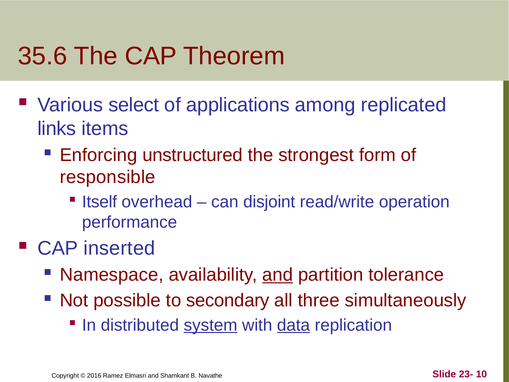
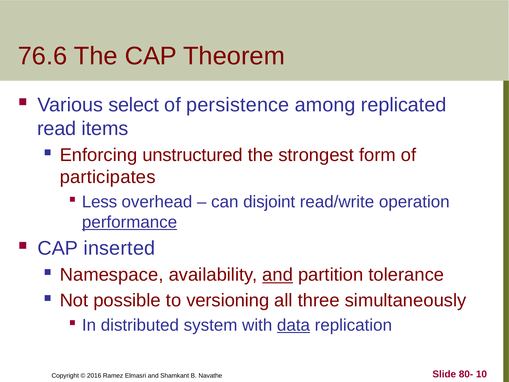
35.6: 35.6 -> 76.6
applications: applications -> persistence
links: links -> read
responsible: responsible -> participates
Itself: Itself -> Less
performance underline: none -> present
secondary: secondary -> versioning
system underline: present -> none
23-: 23- -> 80-
